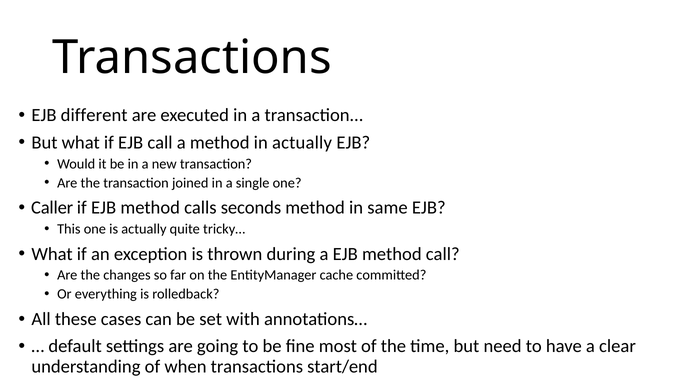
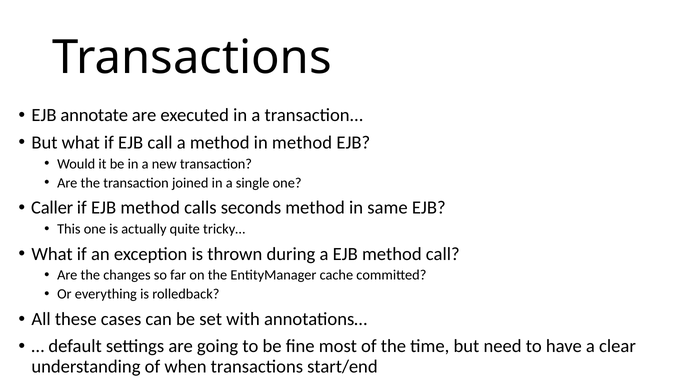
different: different -> annotate
in actually: actually -> method
